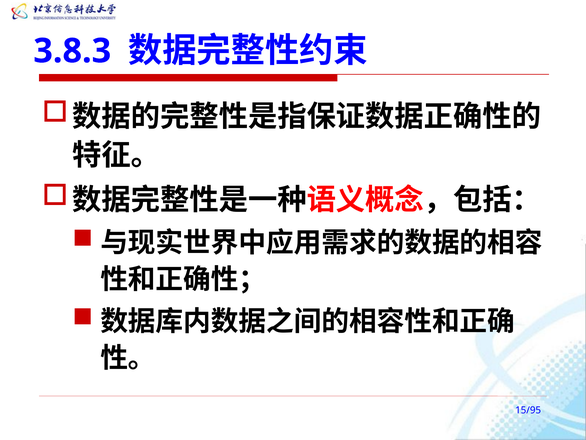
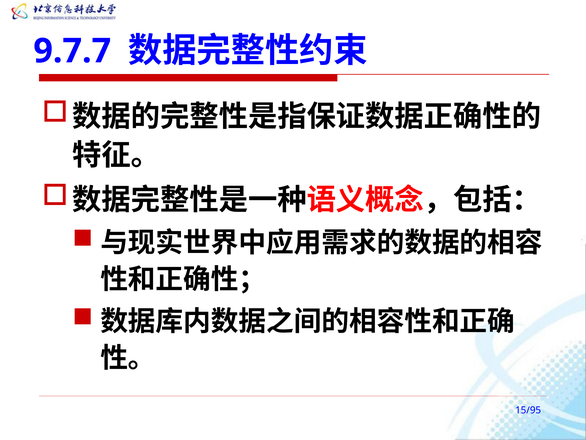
3.8.3: 3.8.3 -> 9.7.7
